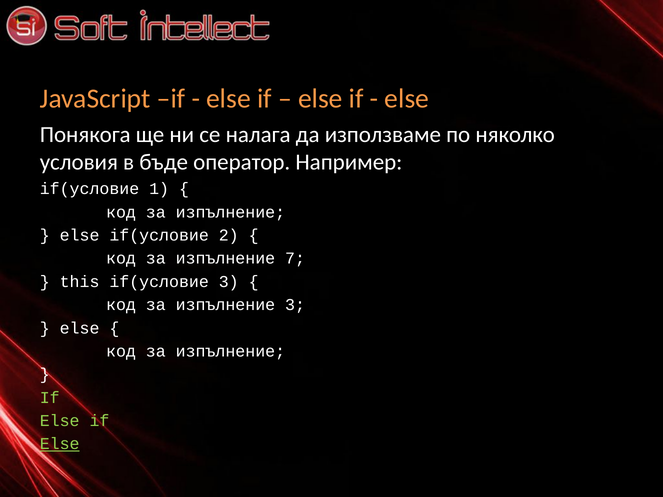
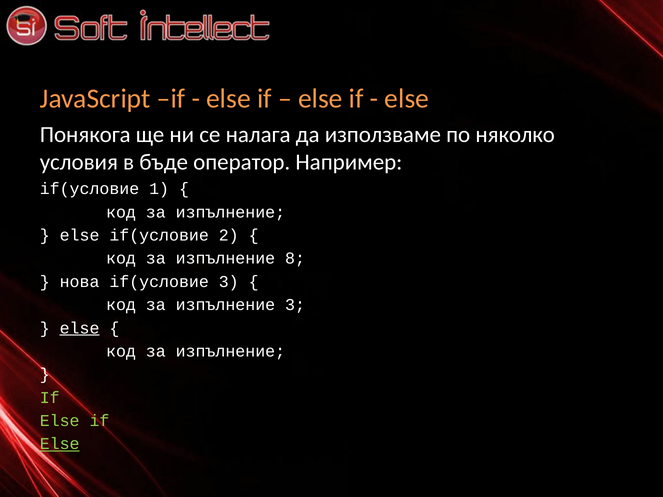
7: 7 -> 8
this: this -> нова
else at (80, 328) underline: none -> present
